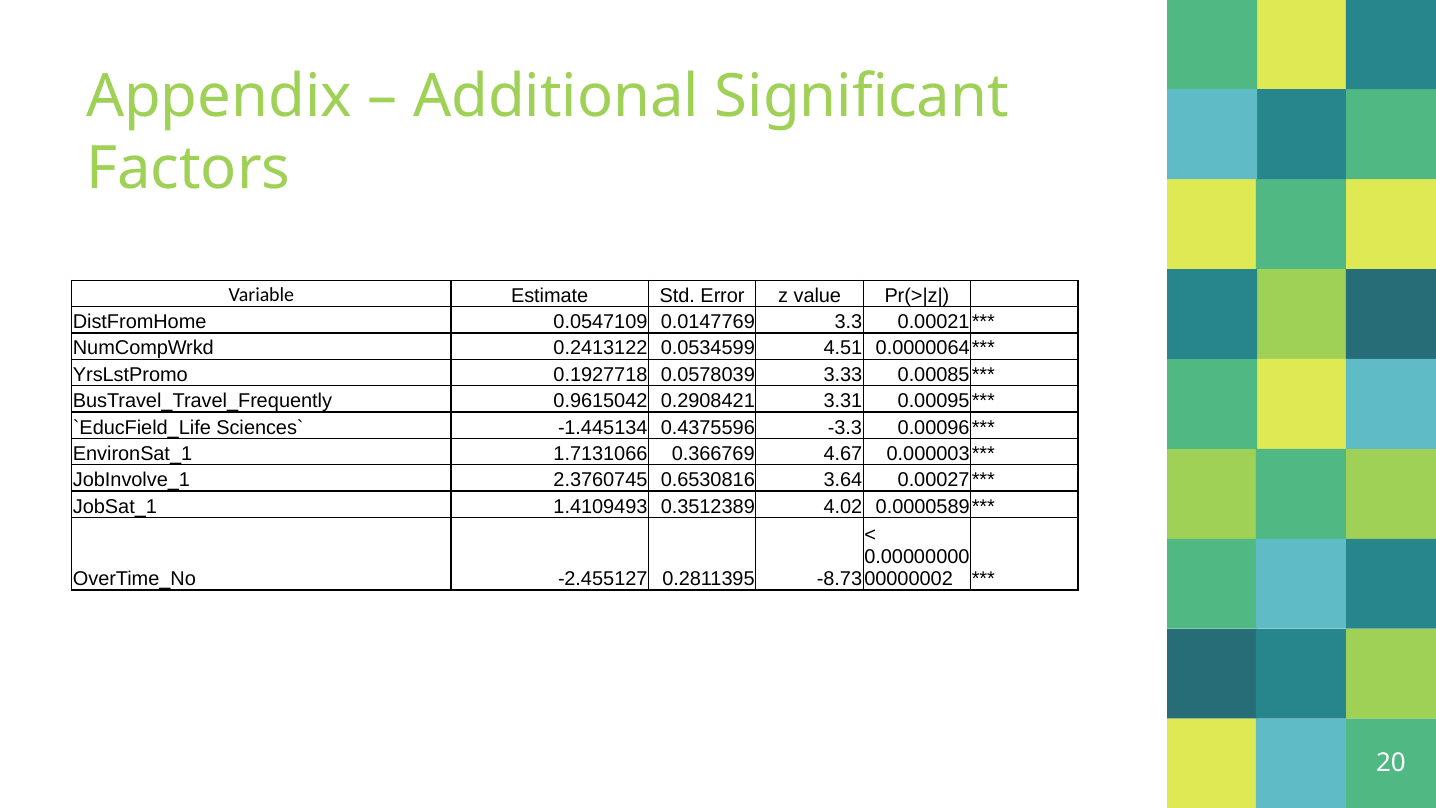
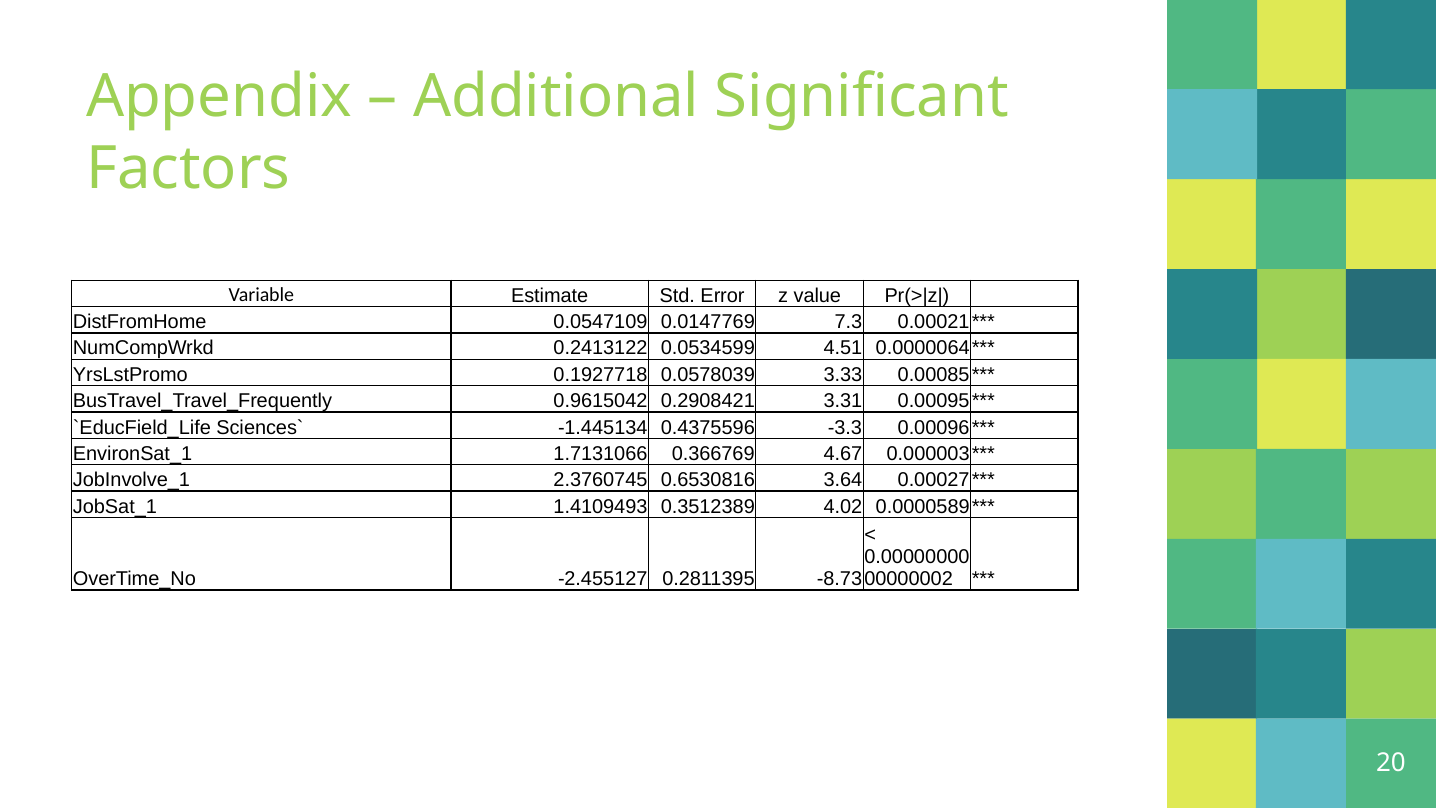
3.3: 3.3 -> 7.3
